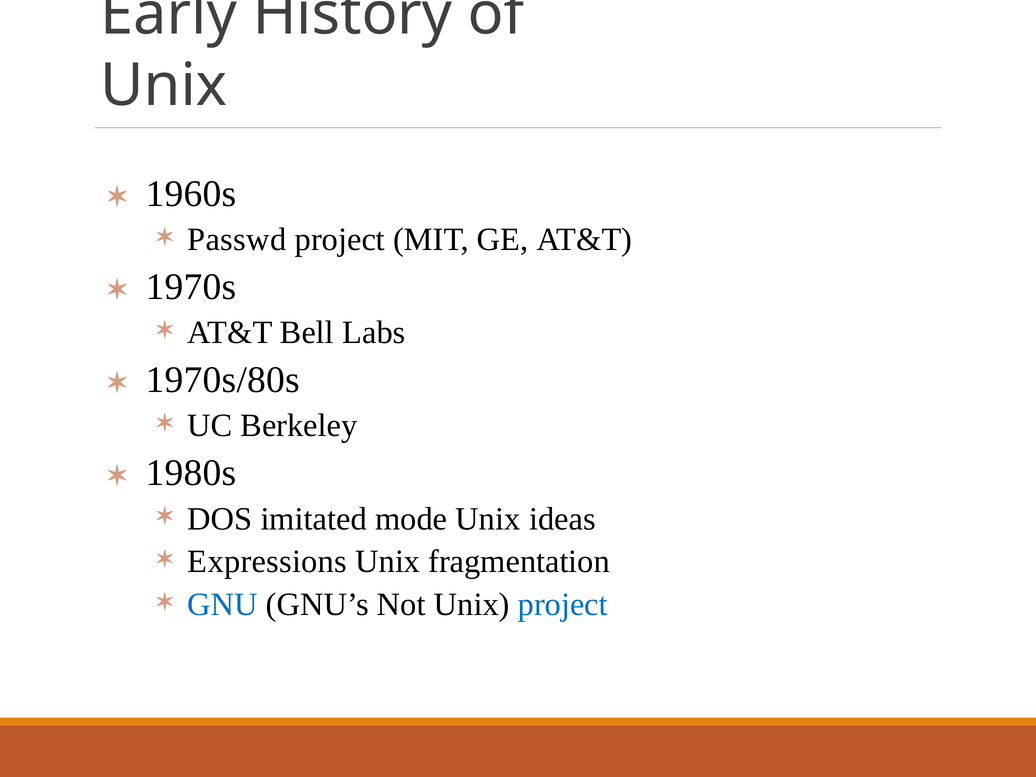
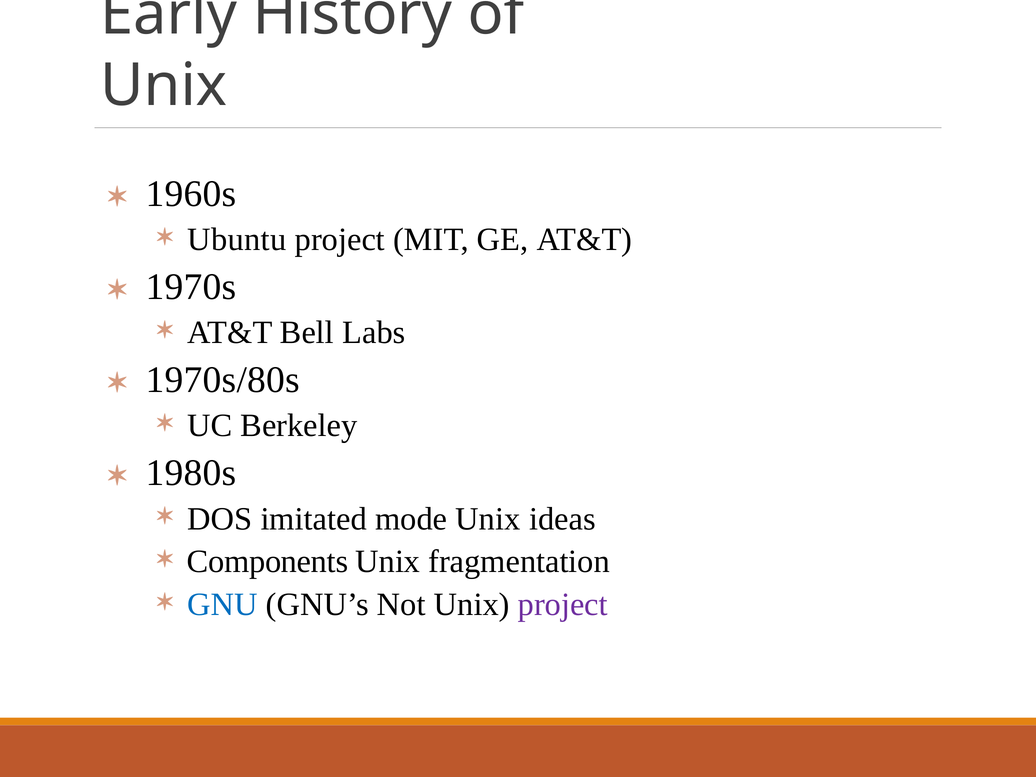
Passwd: Passwd -> Ubuntu
Expressions: Expressions -> Components
project at (563, 605) colour: blue -> purple
